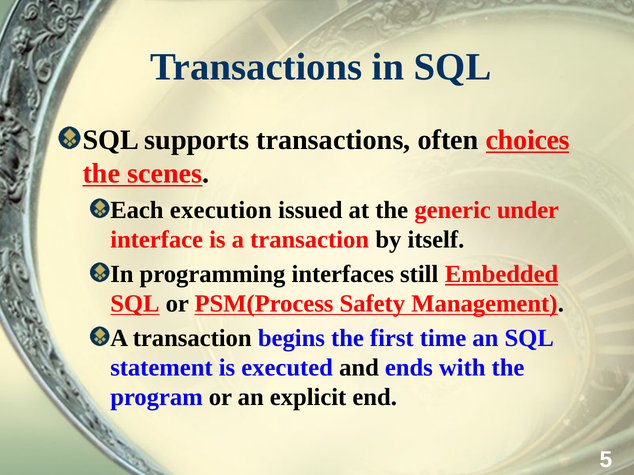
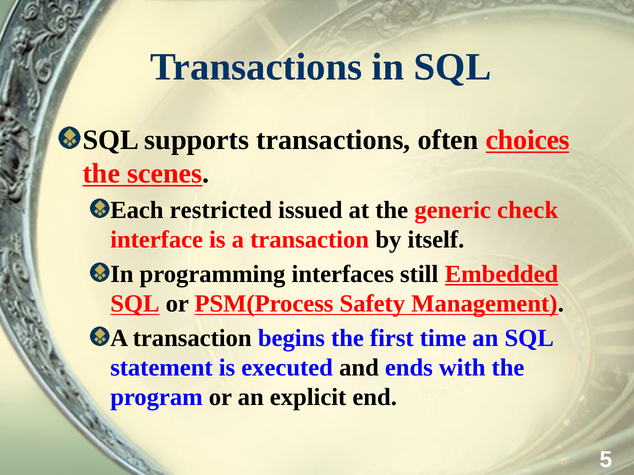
execution: execution -> restricted
under: under -> check
